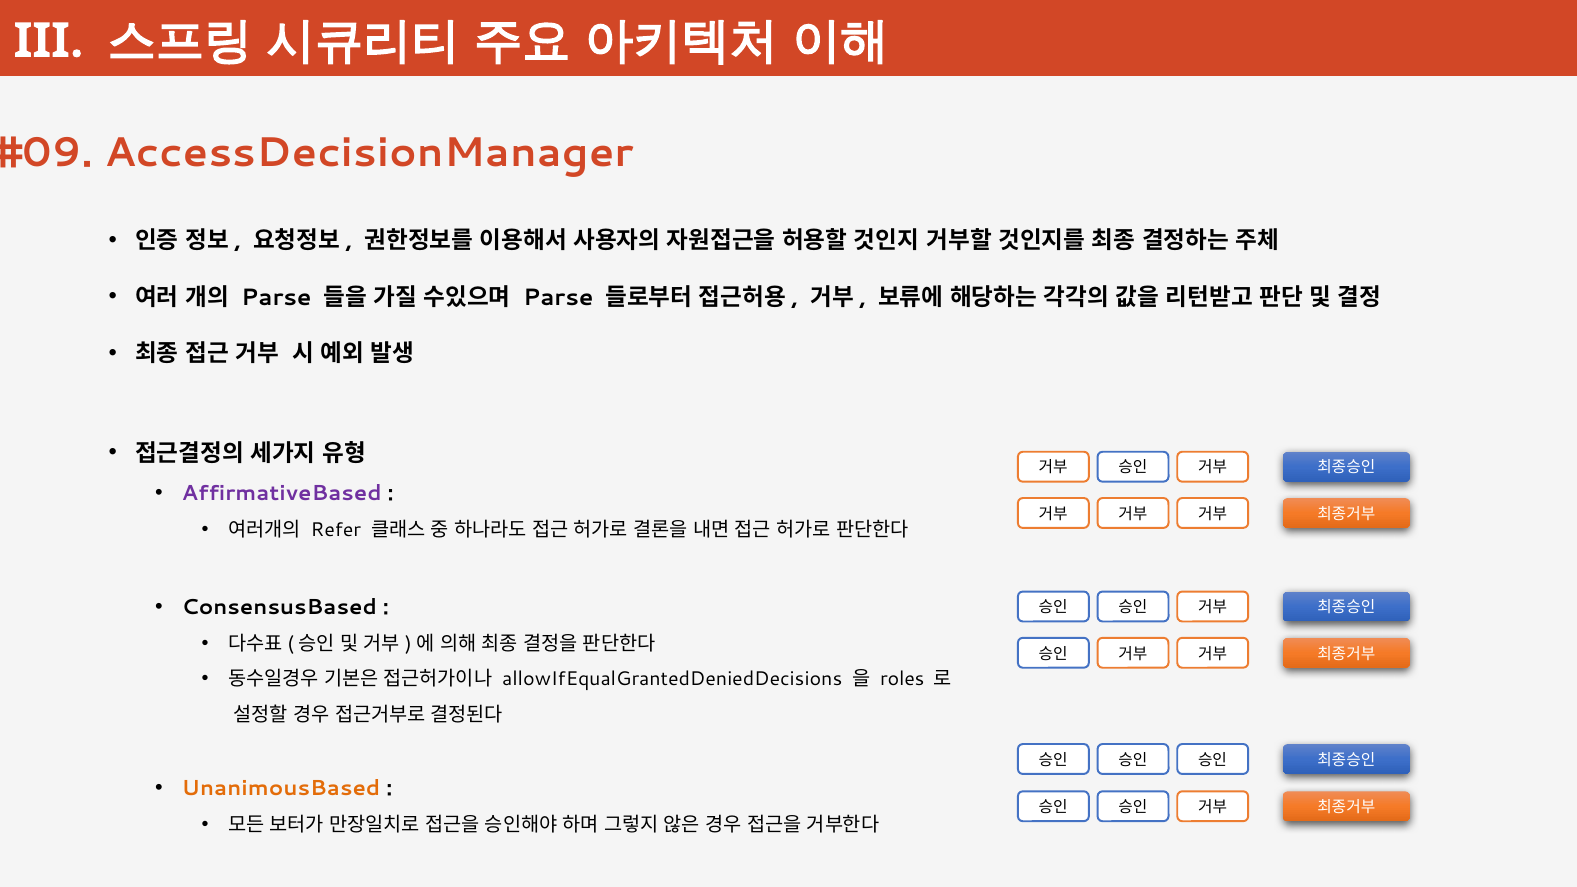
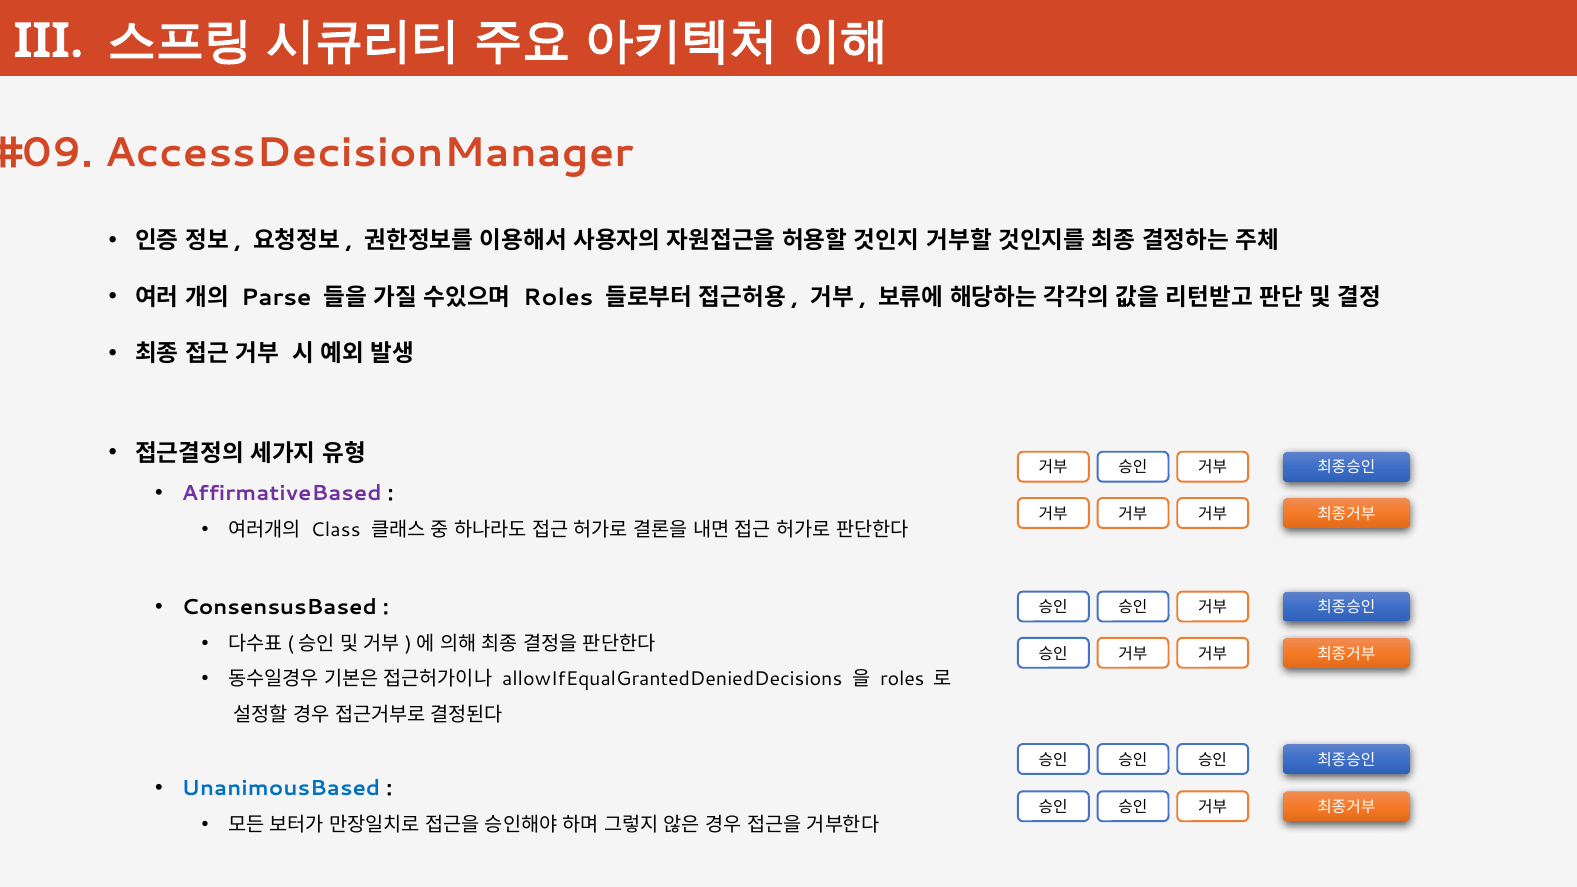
Parse at (558, 297): Parse -> Roles
Refer: Refer -> Class
UnanimousBased colour: orange -> blue
